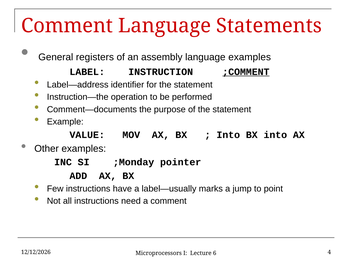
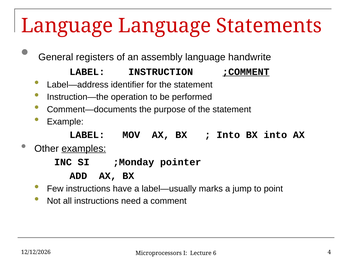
Comment at (67, 26): Comment -> Language
language examples: examples -> handwrite
VALUE at (87, 135): VALUE -> LABEL
examples at (84, 149) underline: none -> present
